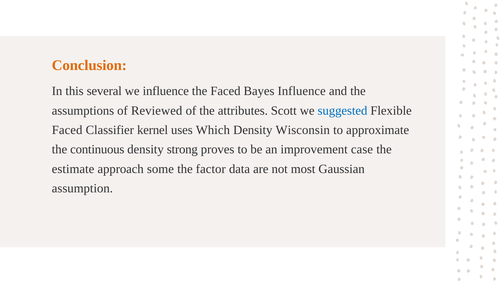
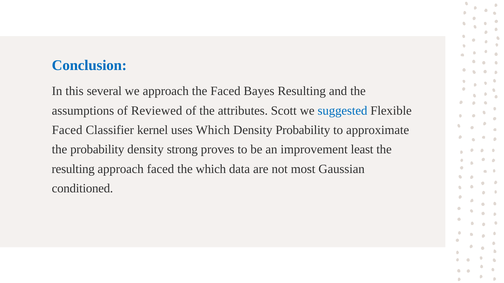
Conclusion colour: orange -> blue
we influence: influence -> approach
Bayes Influence: Influence -> Resulting
Density Wisconsin: Wisconsin -> Probability
the continuous: continuous -> probability
case: case -> least
estimate at (73, 169): estimate -> resulting
approach some: some -> faced
the factor: factor -> which
assumption: assumption -> conditioned
